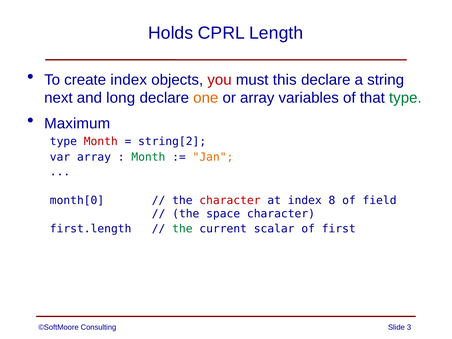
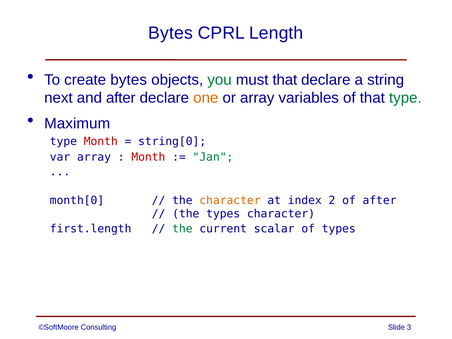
Holds at (171, 33): Holds -> Bytes
create index: index -> bytes
you colour: red -> green
must this: this -> that
and long: long -> after
string[2: string[2 -> string[0
Month at (148, 157) colour: green -> red
Jan colour: orange -> green
character at (230, 200) colour: red -> orange
8: 8 -> 2
of field: field -> after
the space: space -> types
of first: first -> types
